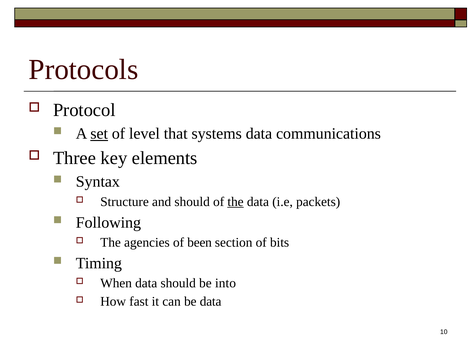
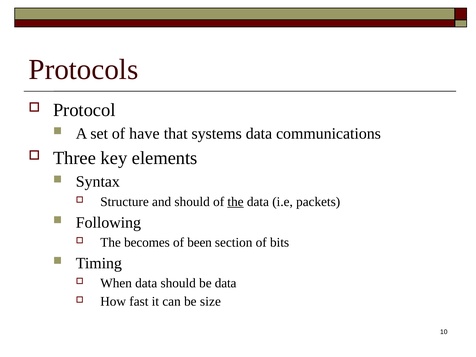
set underline: present -> none
level: level -> have
agencies: agencies -> becomes
be into: into -> data
be data: data -> size
